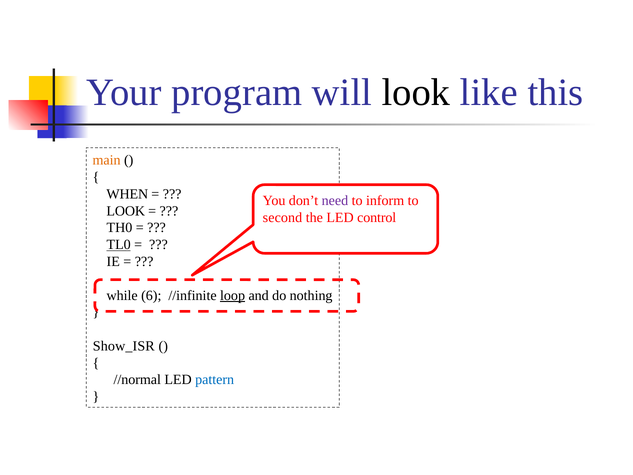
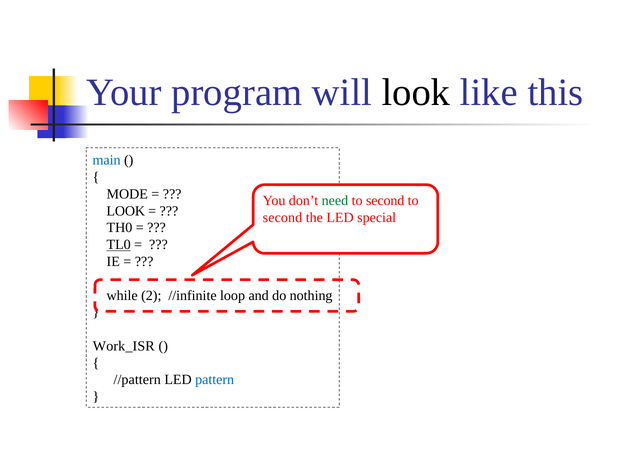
main colour: orange -> blue
WHEN: WHEN -> MODE
need colour: purple -> green
inform at (385, 200): inform -> second
control: control -> special
6: 6 -> 2
loop underline: present -> none
Show_ISR: Show_ISR -> Work_ISR
//normal: //normal -> //pattern
